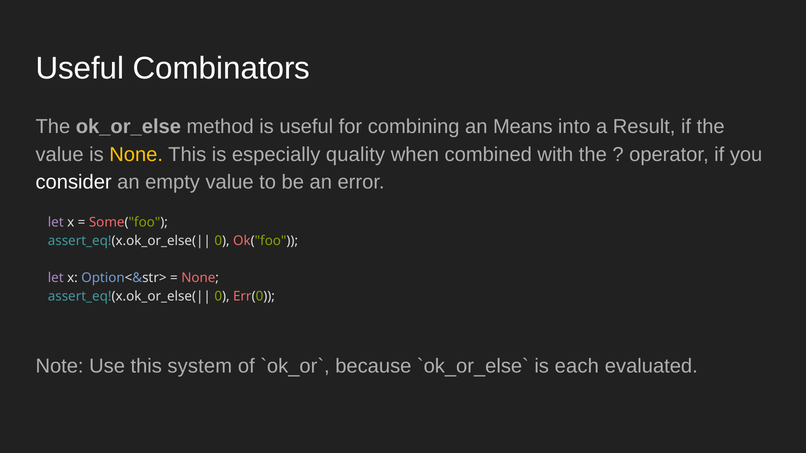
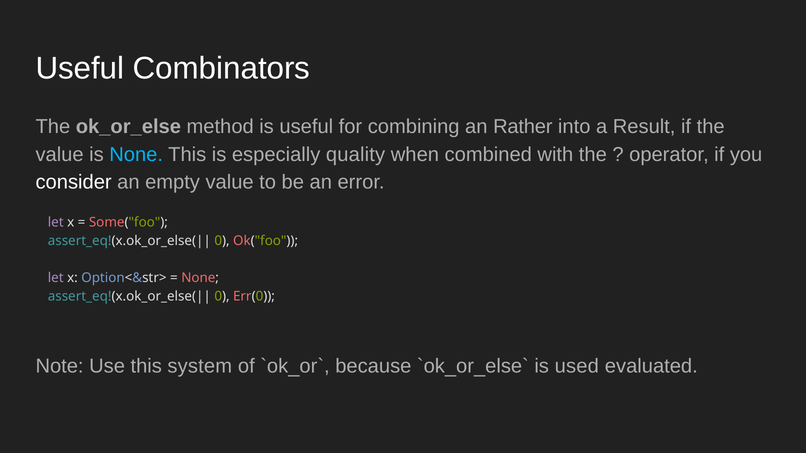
Means: Means -> Rather
None at (136, 155) colour: yellow -> light blue
each: each -> used
